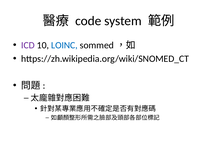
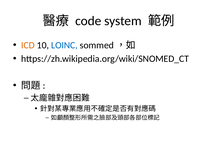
ICD colour: purple -> orange
